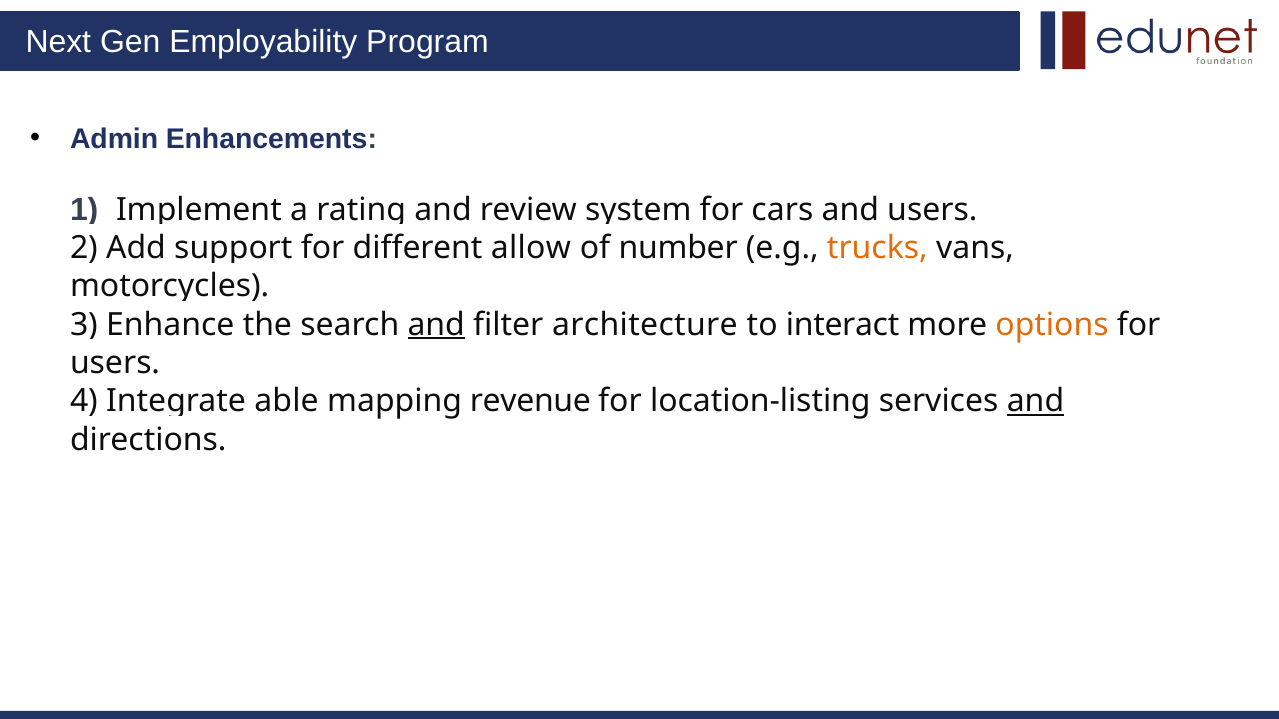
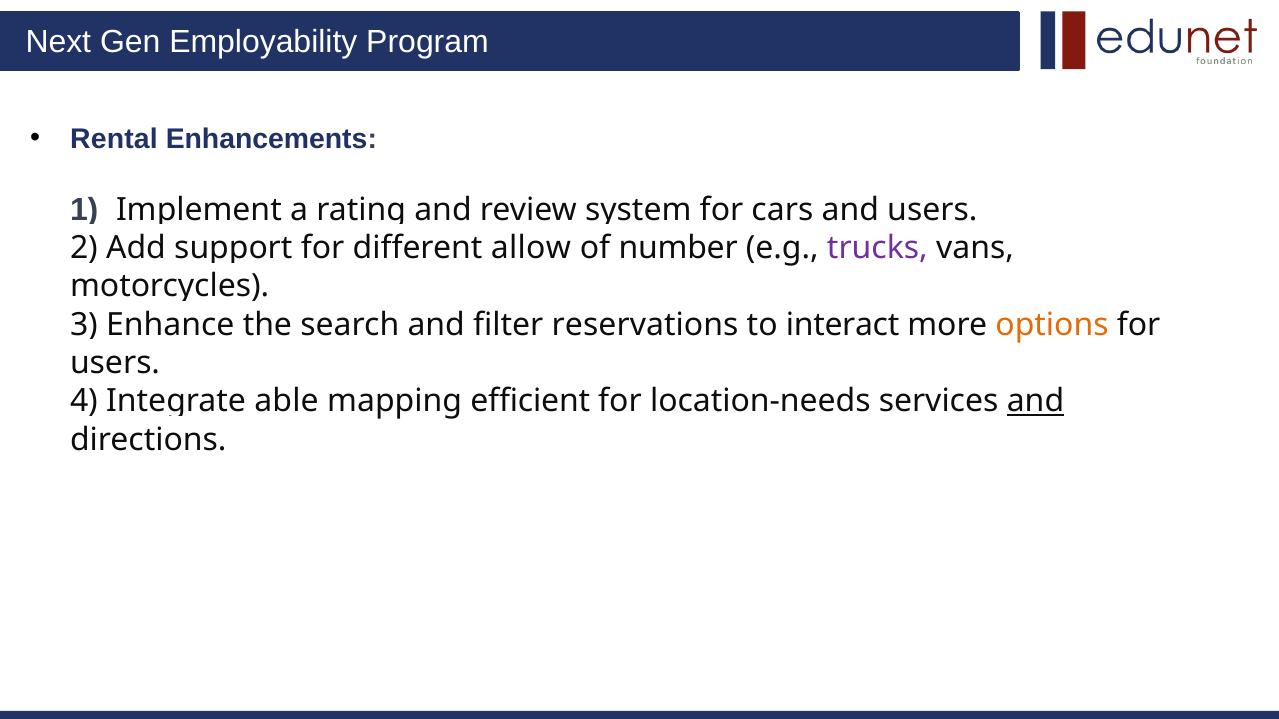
Admin: Admin -> Rental
trucks colour: orange -> purple
and at (436, 325) underline: present -> none
architecture: architecture -> reservations
revenue: revenue -> efficient
location-listing: location-listing -> location-needs
